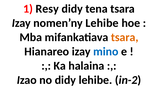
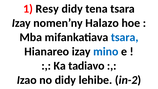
nomen’ny Lehibe: Lehibe -> Halazo
tsara at (125, 37) colour: orange -> blue
halaina: halaina -> tadiavo
